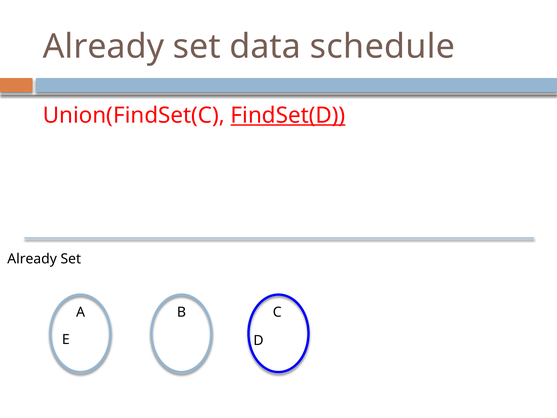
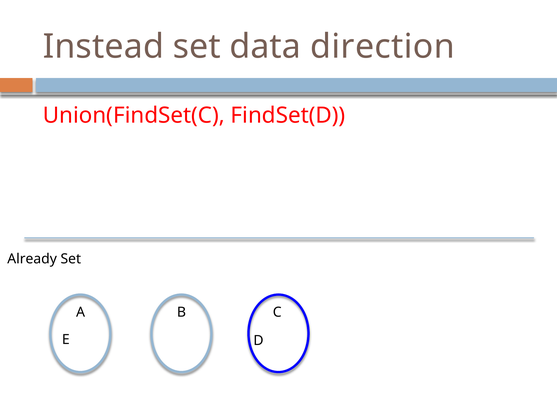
Already at (103, 46): Already -> Instead
schedule: schedule -> direction
FindSet(D underline: present -> none
